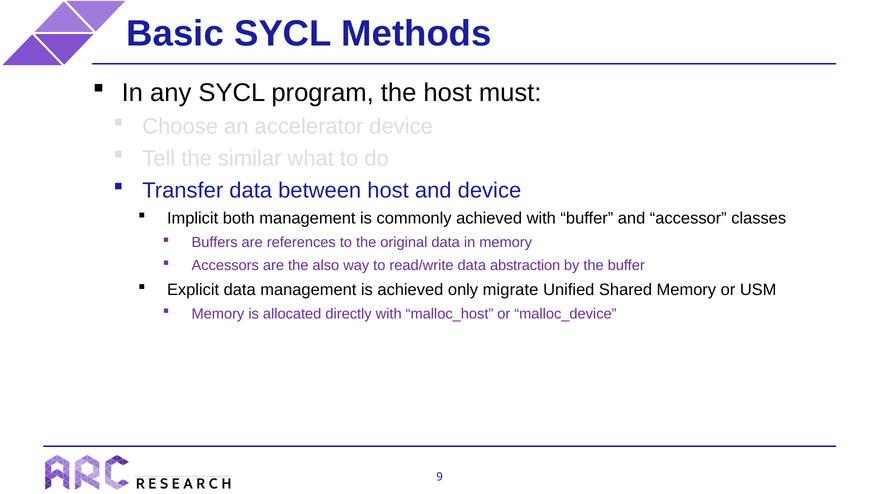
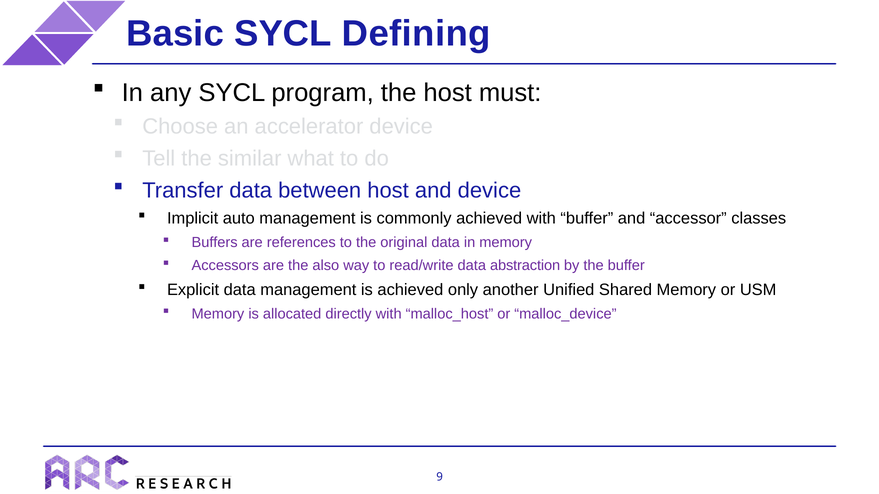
Methods: Methods -> Defining
both: both -> auto
migrate: migrate -> another
